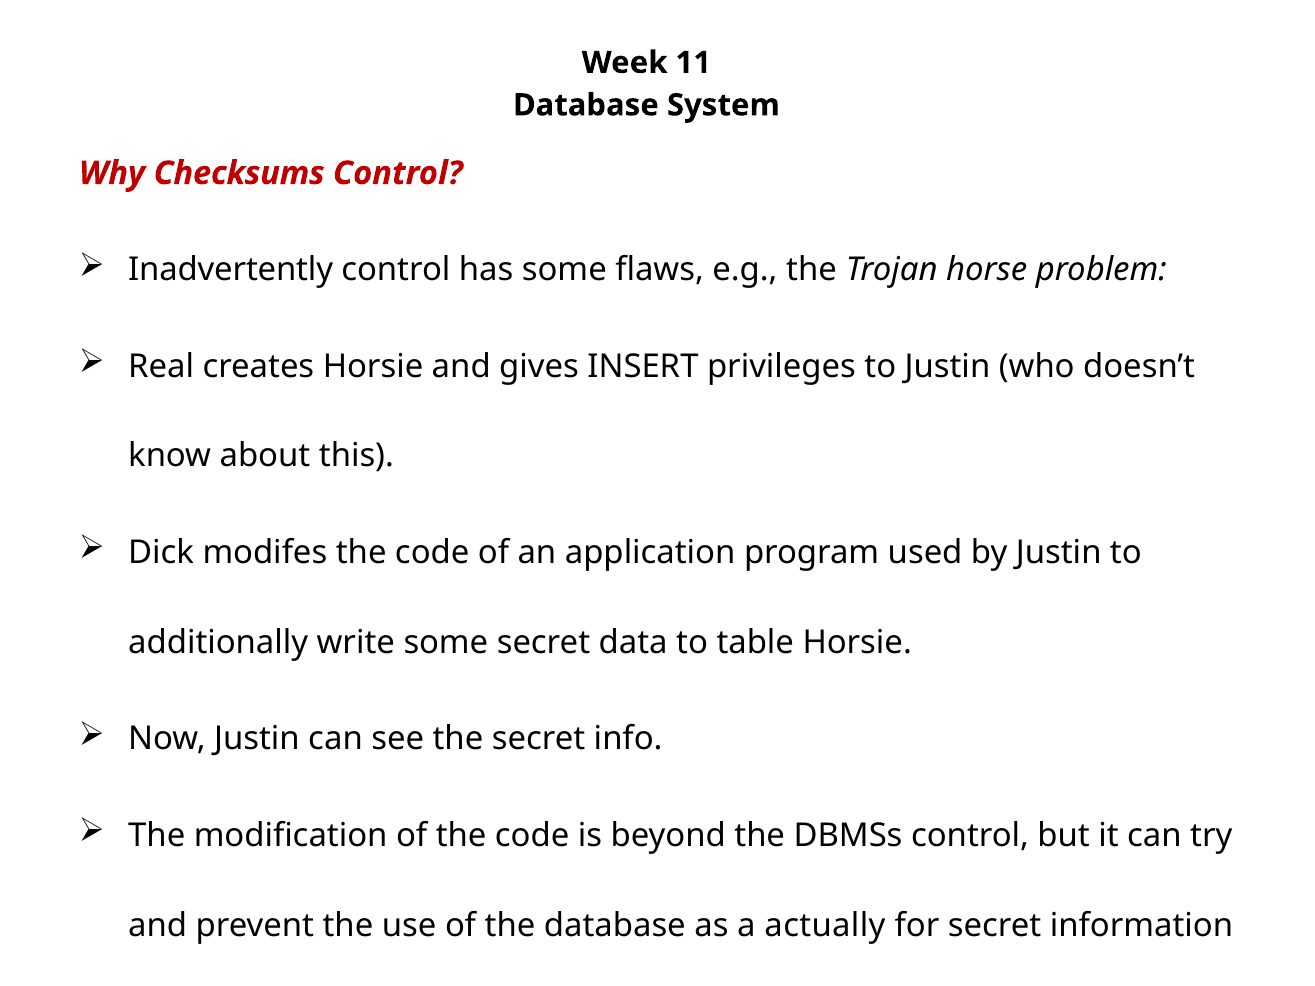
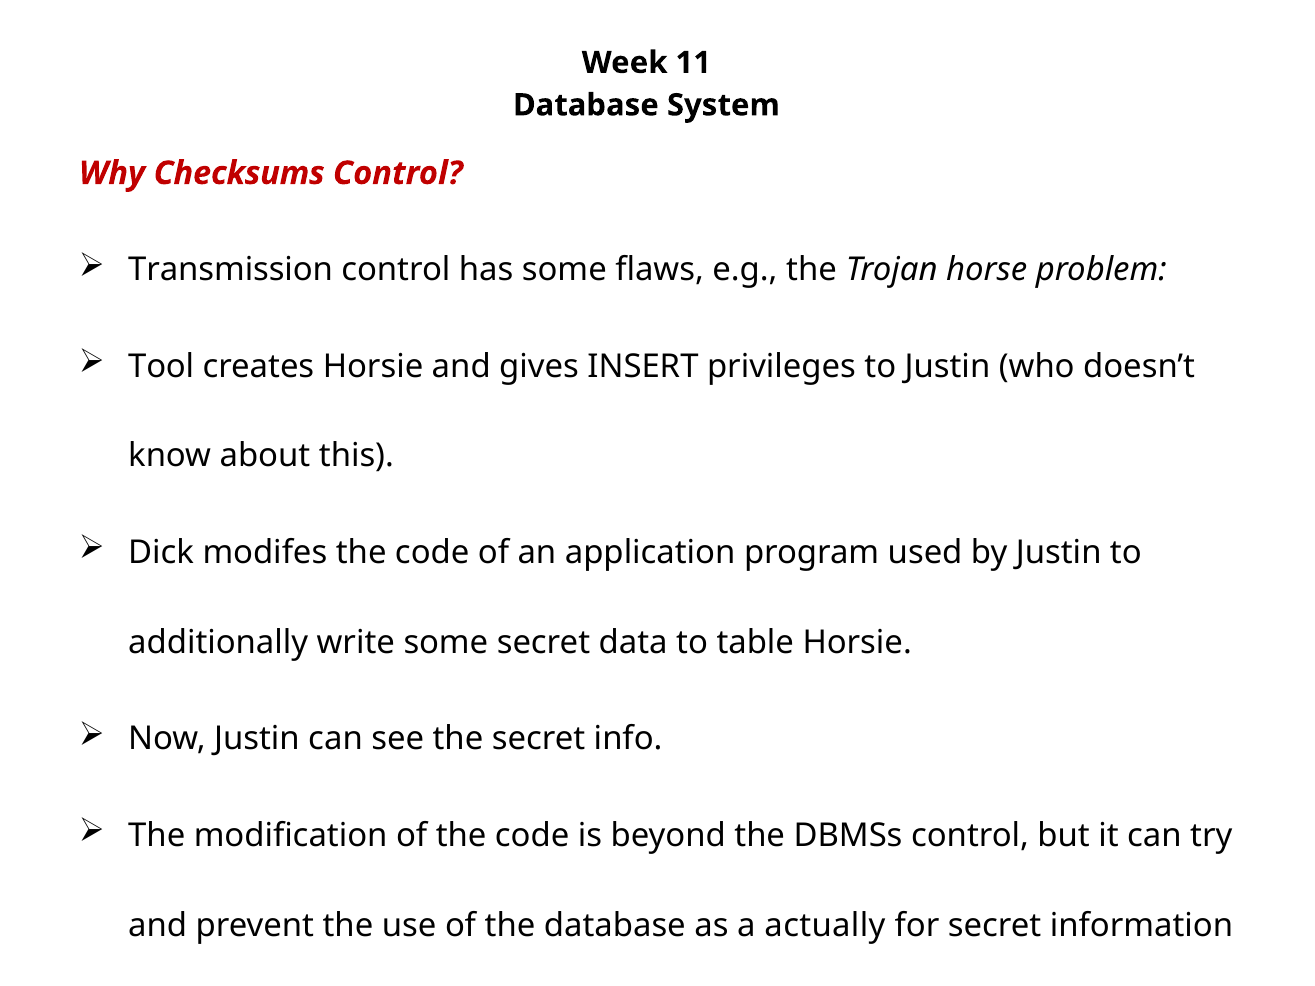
Inadvertently: Inadvertently -> Transmission
Real: Real -> Tool
